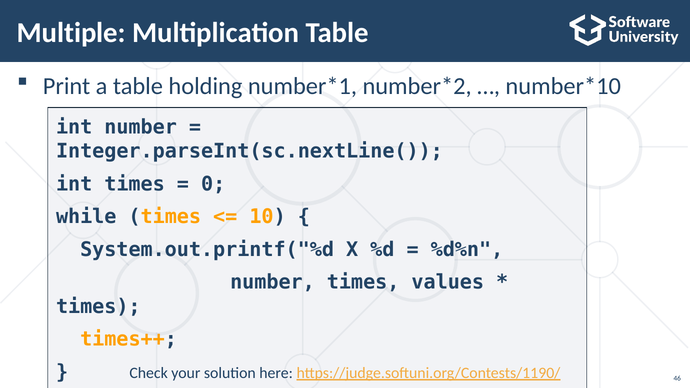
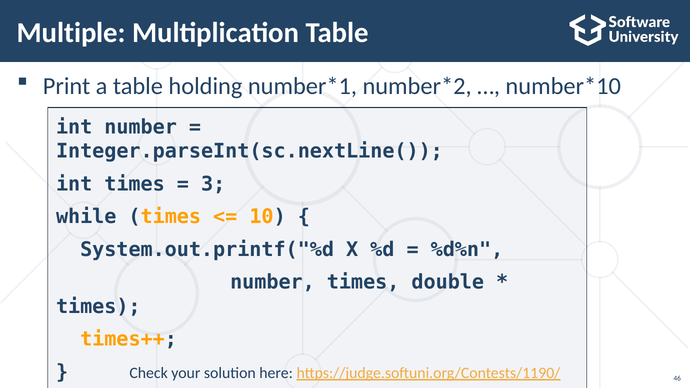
0: 0 -> 3
values: values -> double
